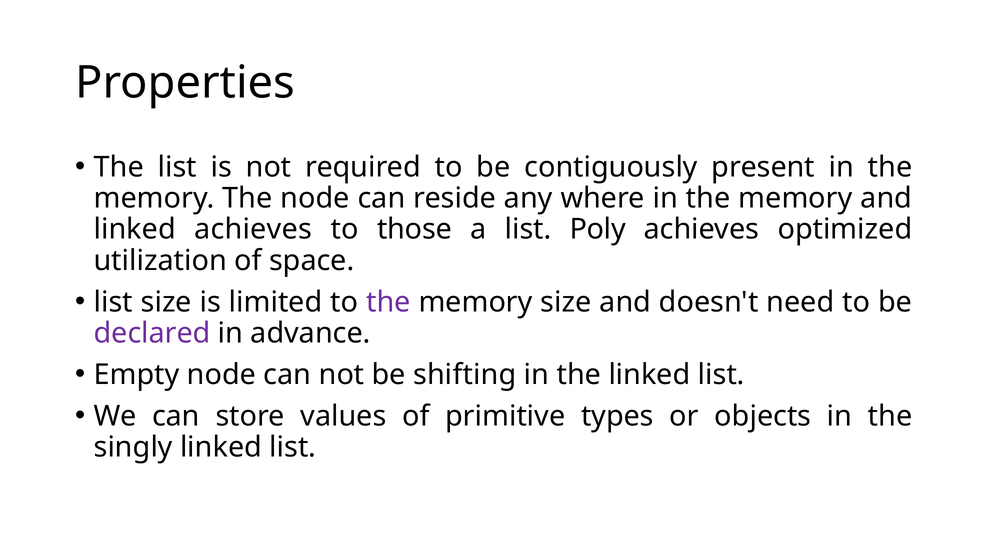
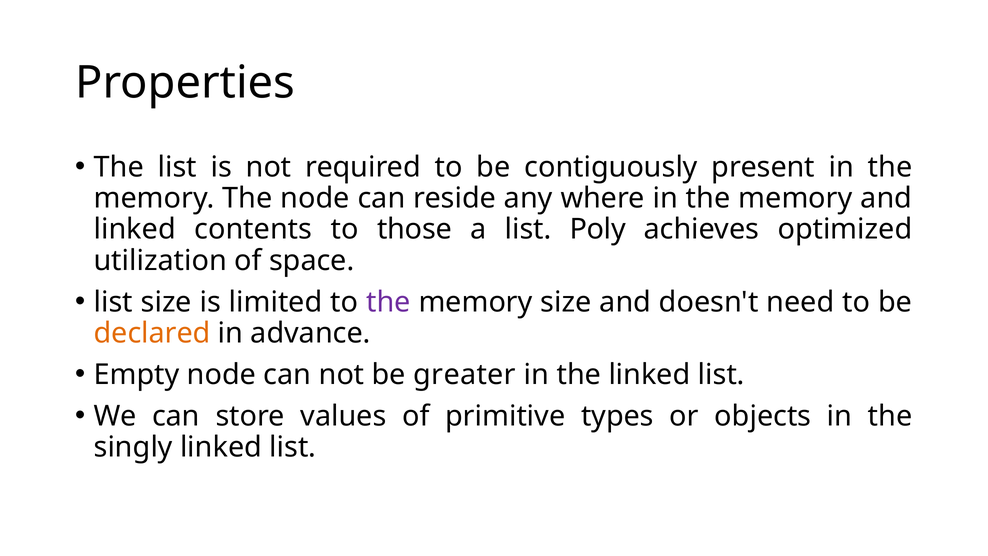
linked achieves: achieves -> contents
declared colour: purple -> orange
shifting: shifting -> greater
